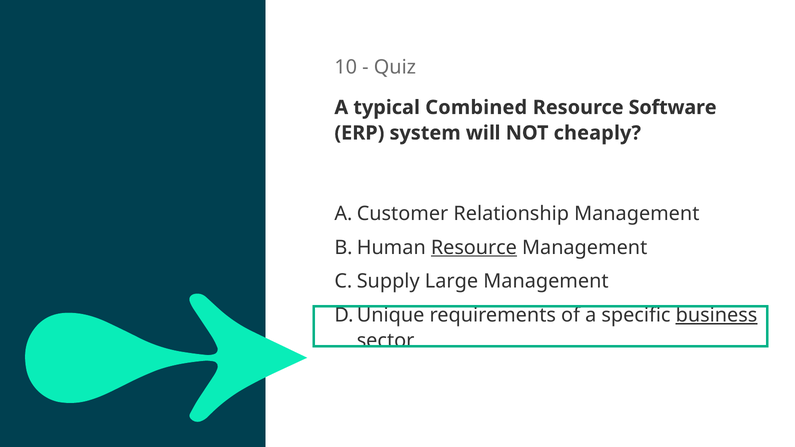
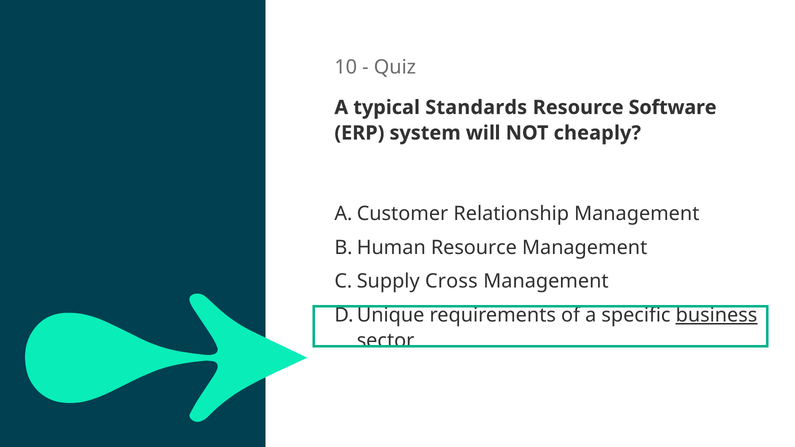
Combined: Combined -> Standards
Resource at (474, 248) underline: present -> none
Large: Large -> Cross
